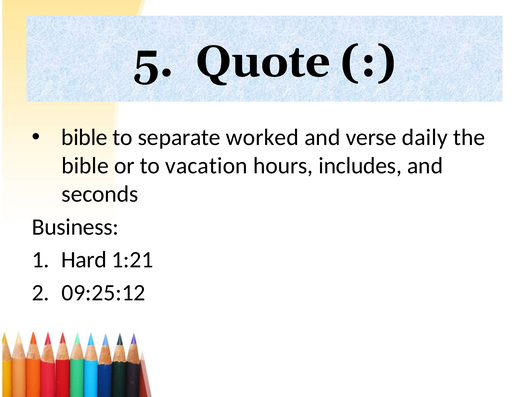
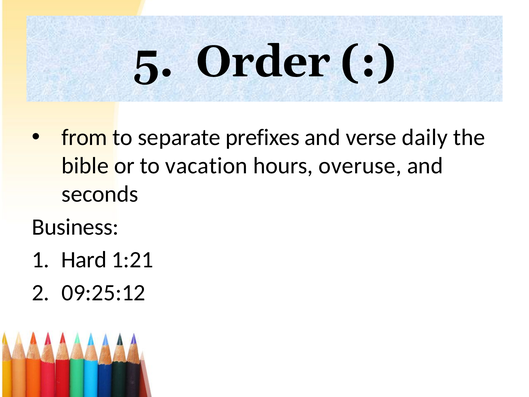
Quote: Quote -> Order
bible at (84, 137): bible -> from
worked: worked -> prefixes
includes: includes -> overuse
